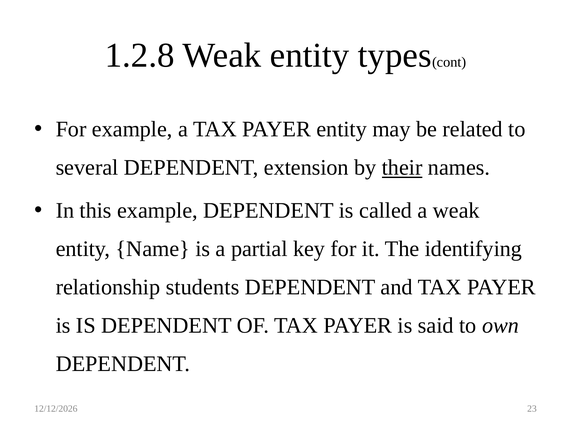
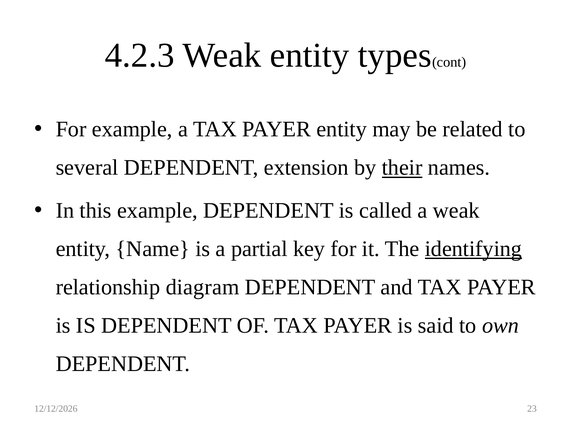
1.2.8: 1.2.8 -> 4.2.3
identifying underline: none -> present
students: students -> diagram
